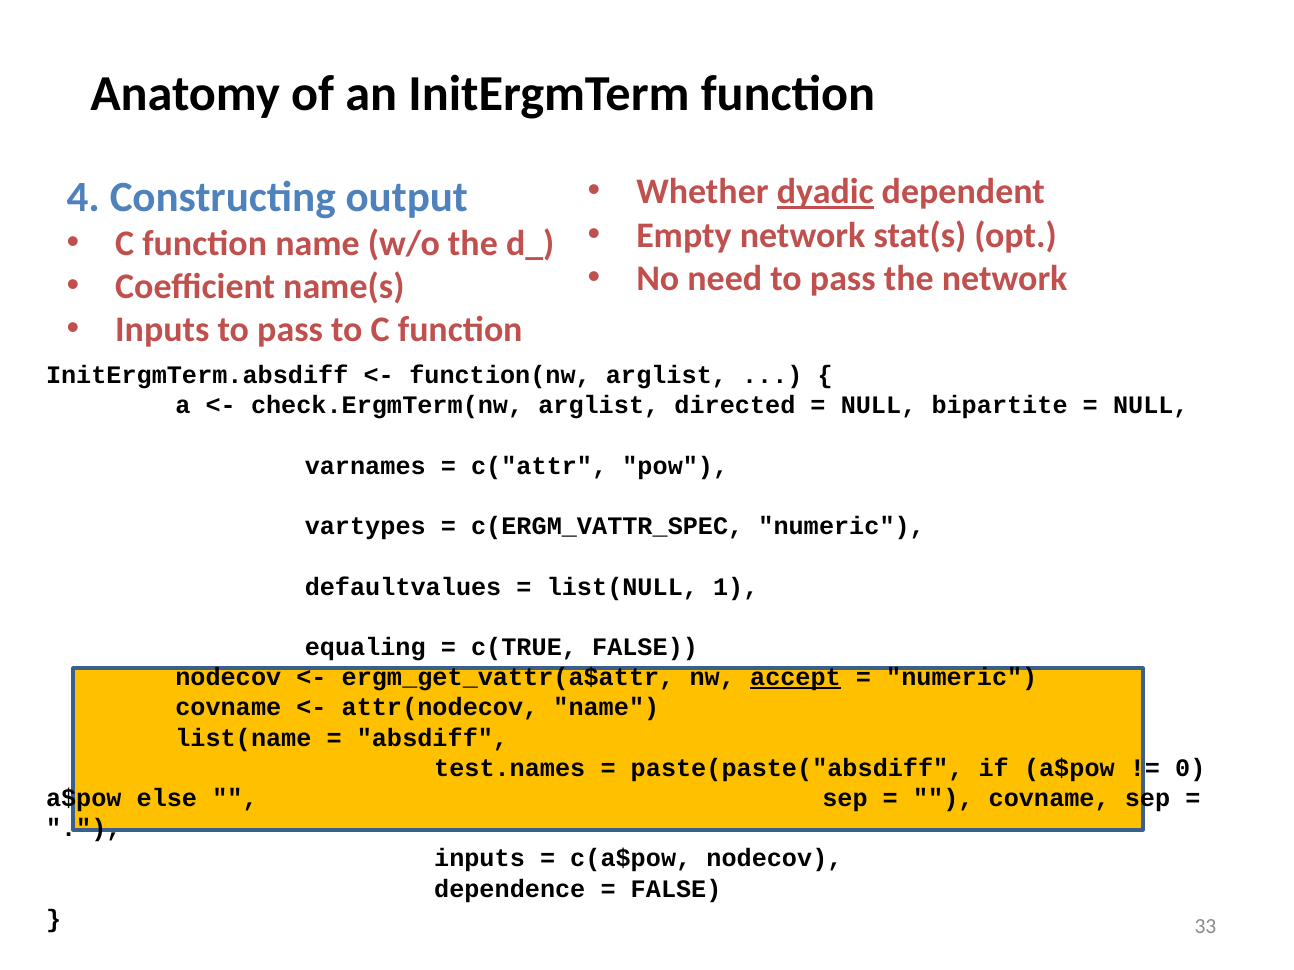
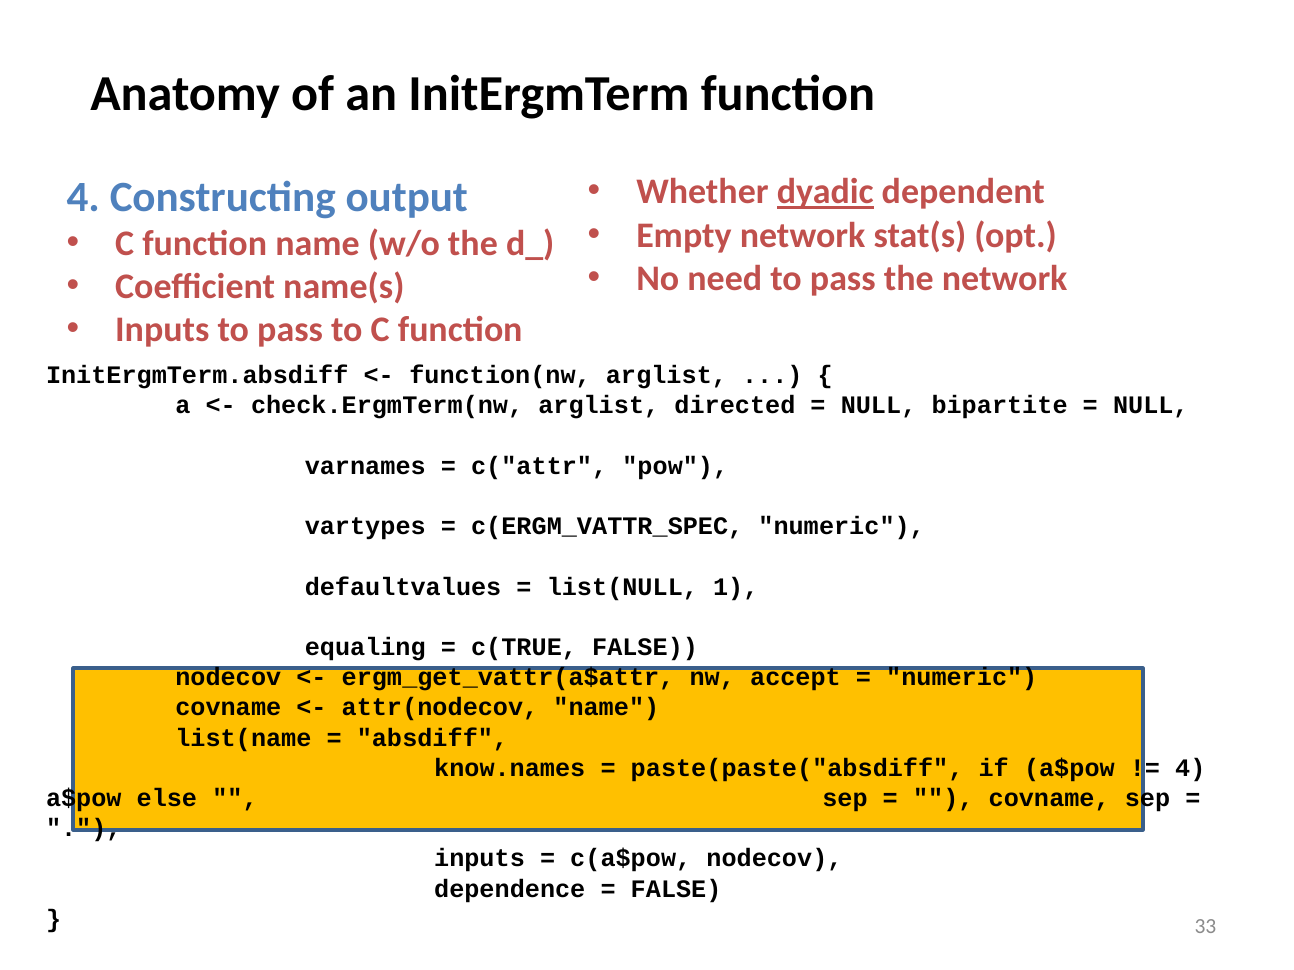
accept underline: present -> none
test.names: test.names -> know.names
0 at (1190, 768): 0 -> 4
